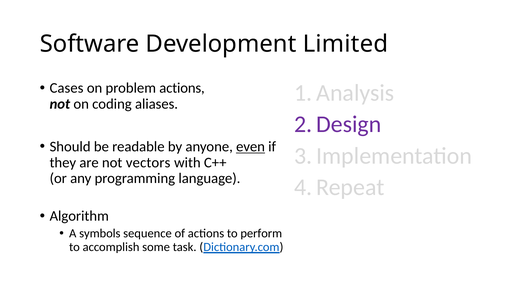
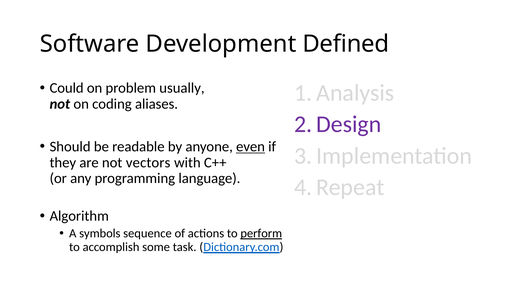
Limited: Limited -> Defined
Cases: Cases -> Could
problem actions: actions -> usually
perform underline: none -> present
